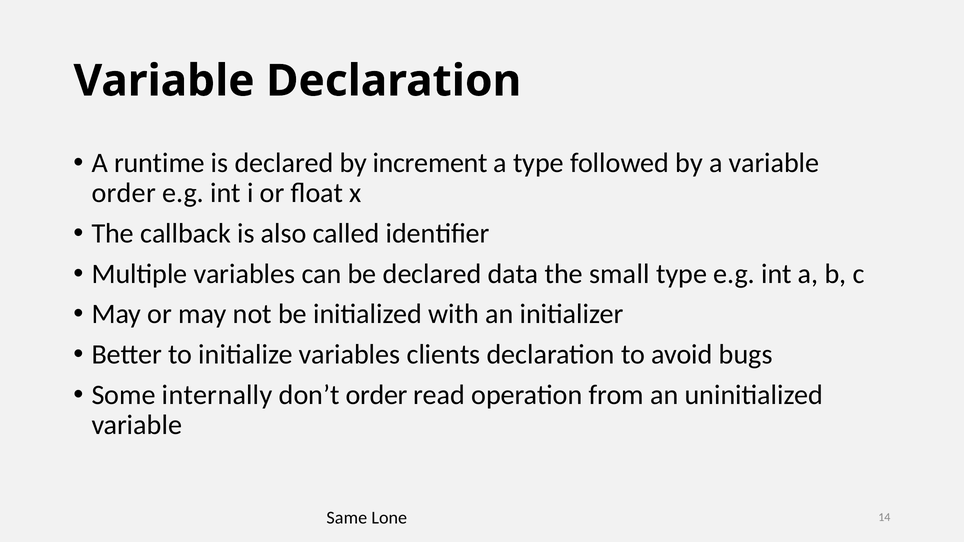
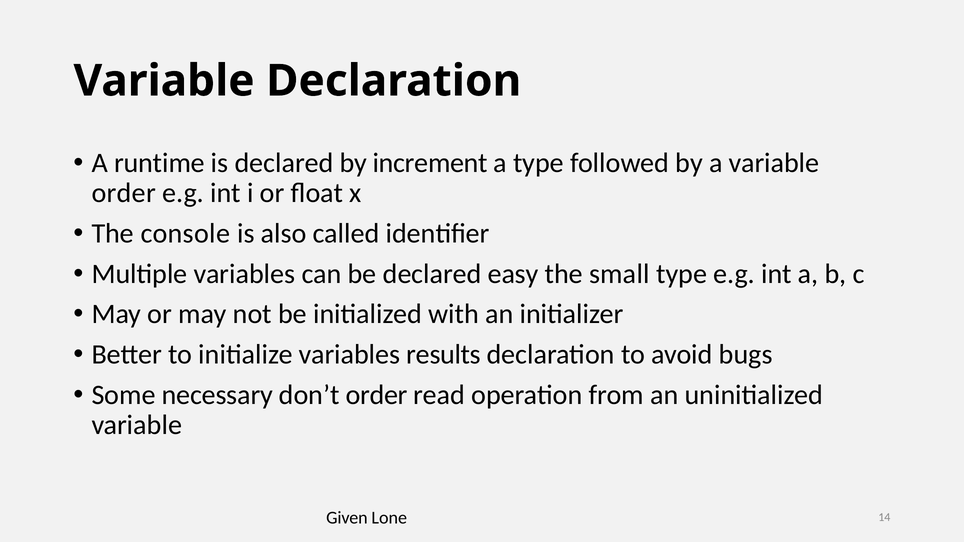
callback: callback -> console
data: data -> easy
clients: clients -> results
internally: internally -> necessary
Same: Same -> Given
